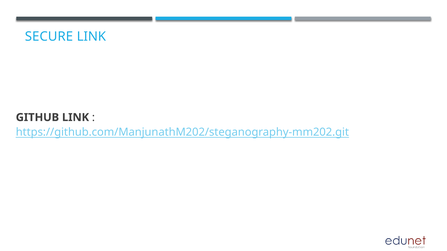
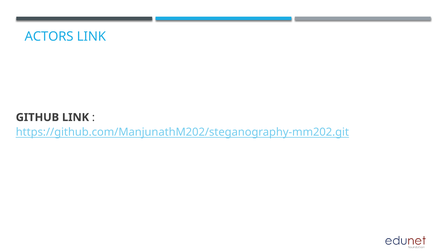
SECURE: SECURE -> ACTORS
